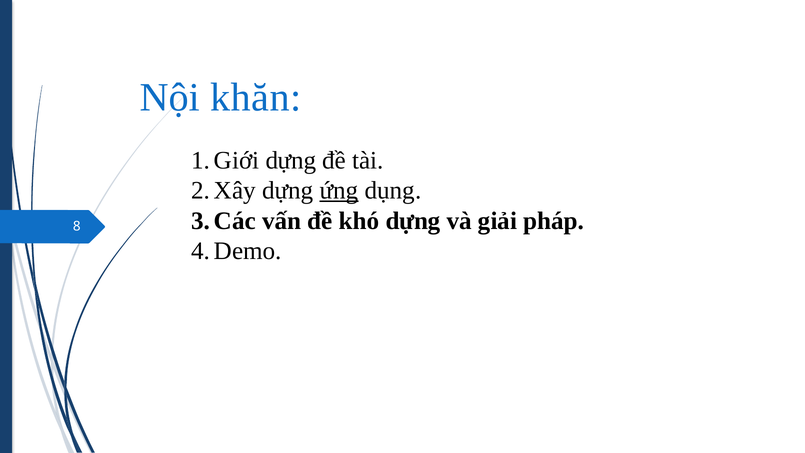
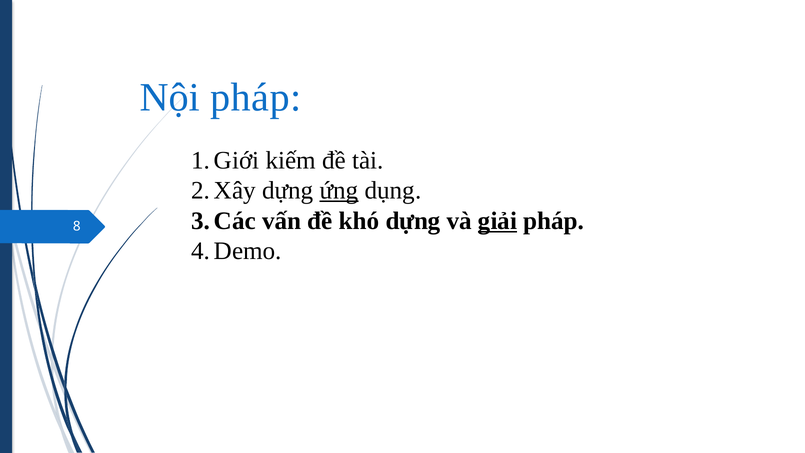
Nội khăn: khăn -> pháp
dựng at (291, 160): dựng -> kiếm
giải underline: none -> present
